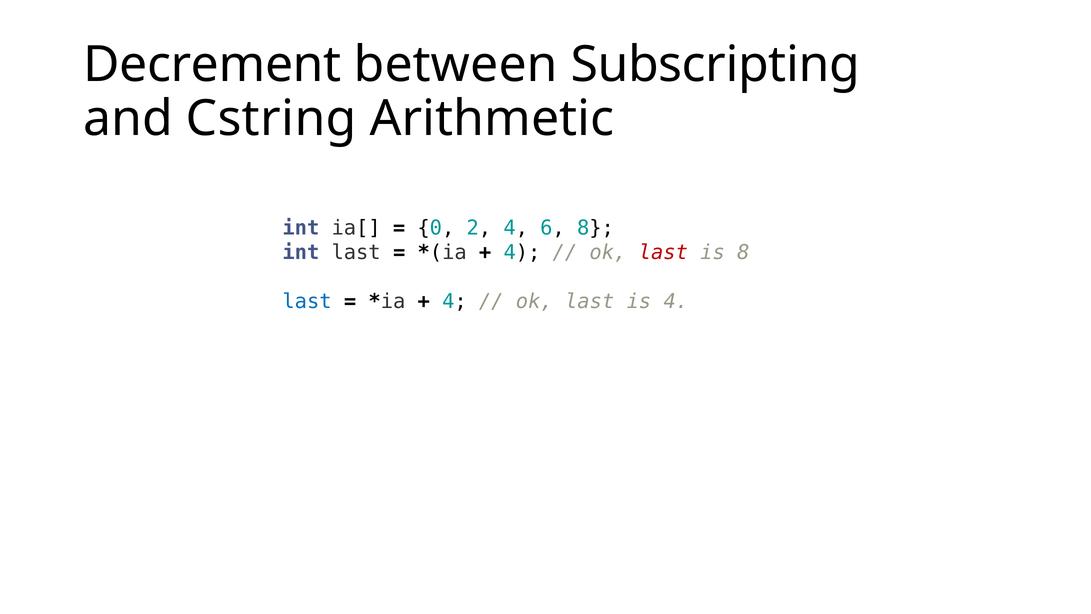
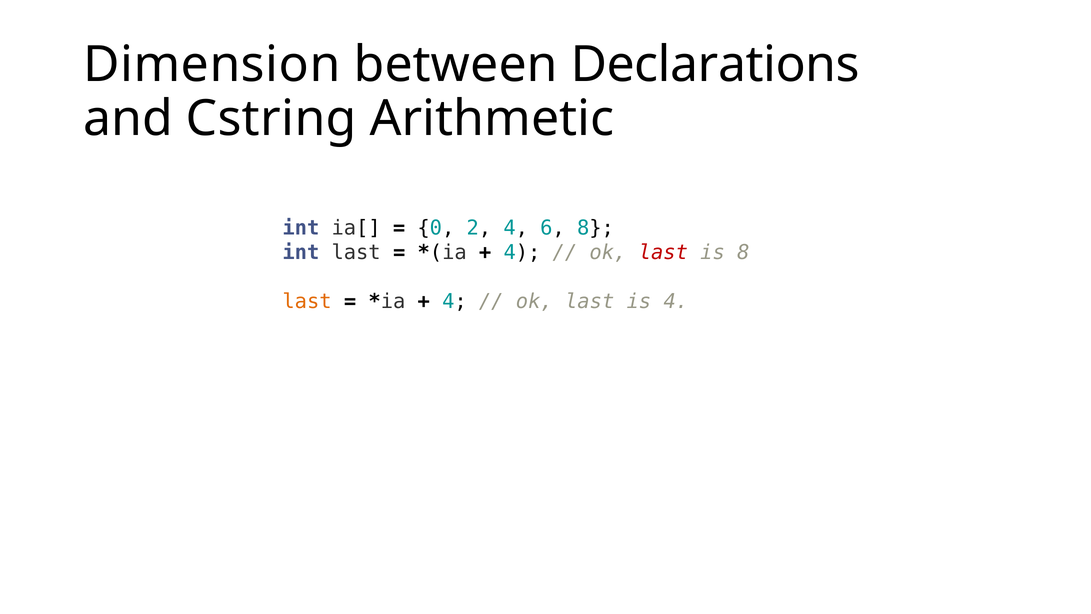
Decrement: Decrement -> Dimension
Subscripting: Subscripting -> Declarations
last at (307, 301) colour: blue -> orange
